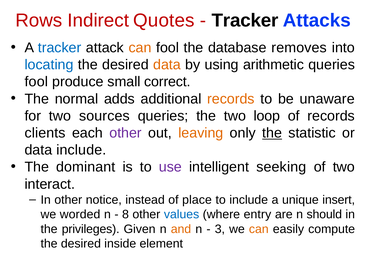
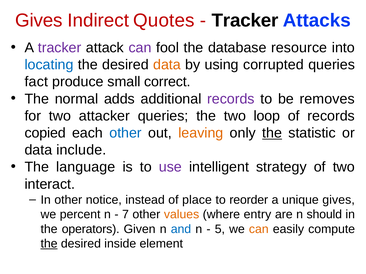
Rows at (39, 20): Rows -> Gives
tracker at (60, 48) colour: blue -> purple
can at (140, 48) colour: orange -> purple
removes: removes -> resource
arithmetic: arithmetic -> corrupted
fool at (36, 82): fool -> fact
records at (231, 99) colour: orange -> purple
unaware: unaware -> removes
sources: sources -> attacker
clients: clients -> copied
other at (126, 133) colour: purple -> blue
dominant: dominant -> language
seeking: seeking -> strategy
to include: include -> reorder
unique insert: insert -> gives
worded: worded -> percent
8: 8 -> 7
values colour: blue -> orange
privileges: privileges -> operators
and colour: orange -> blue
3: 3 -> 5
the at (49, 244) underline: none -> present
